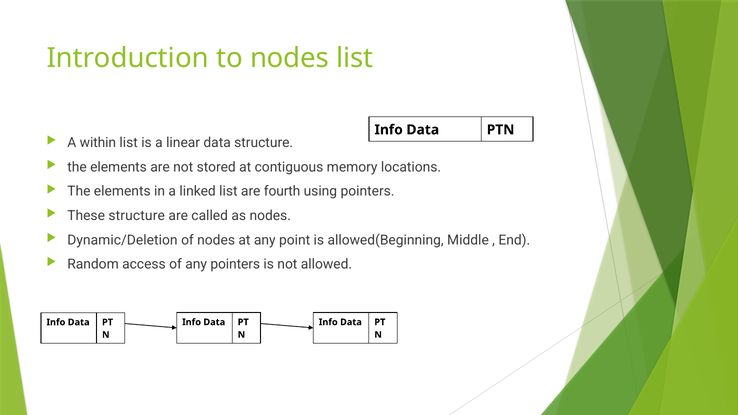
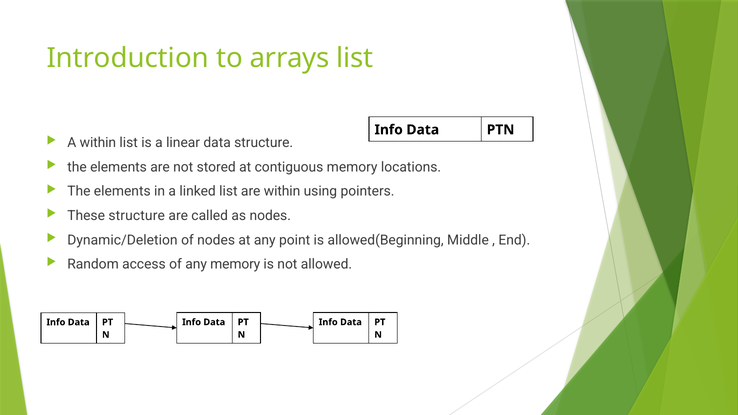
to nodes: nodes -> arrays
are fourth: fourth -> within
any pointers: pointers -> memory
